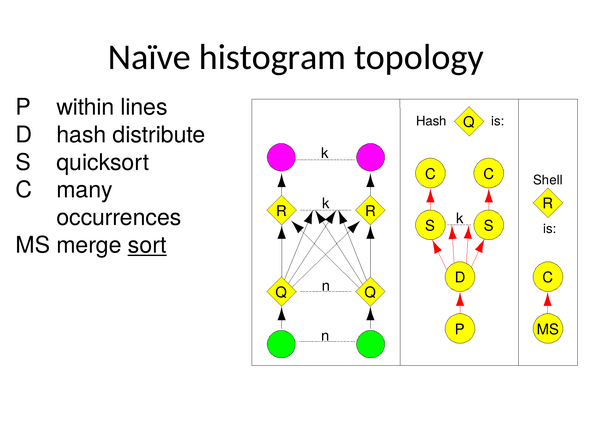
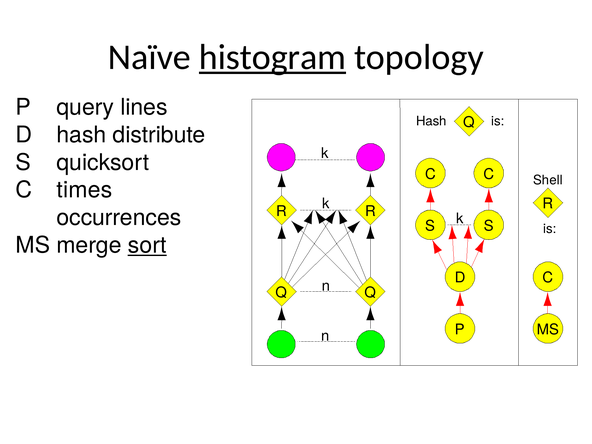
histogram underline: none -> present
within: within -> query
many: many -> times
